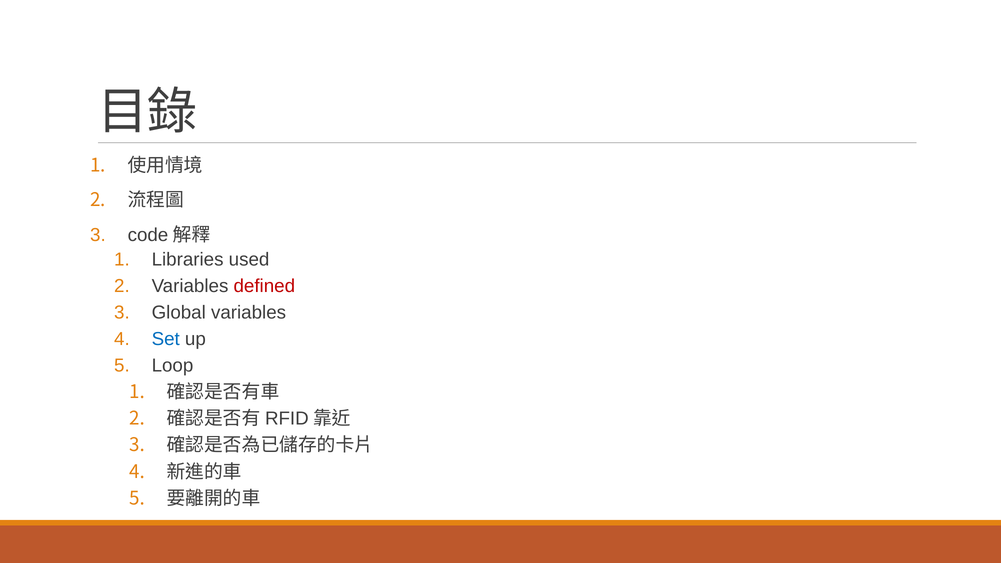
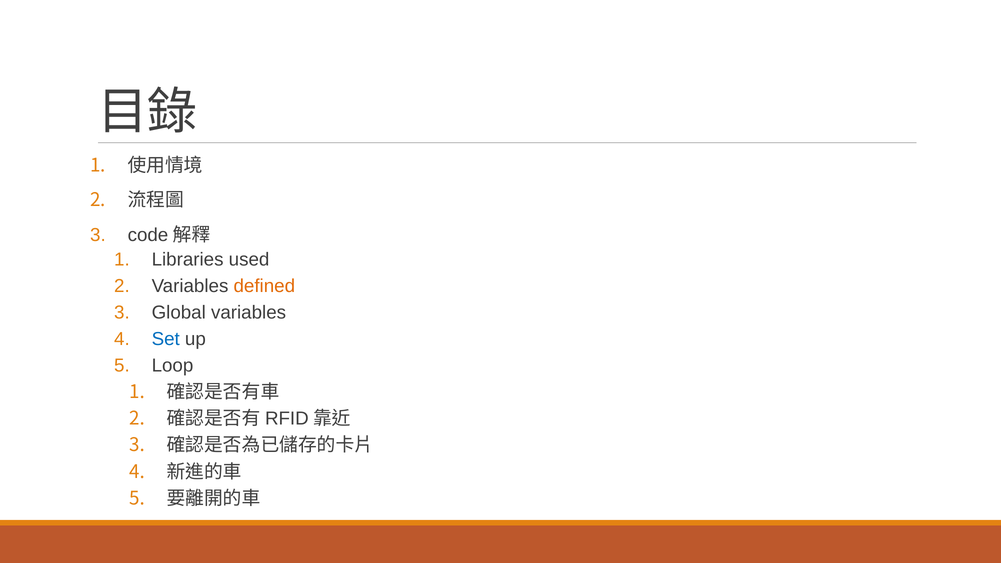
defined colour: red -> orange
